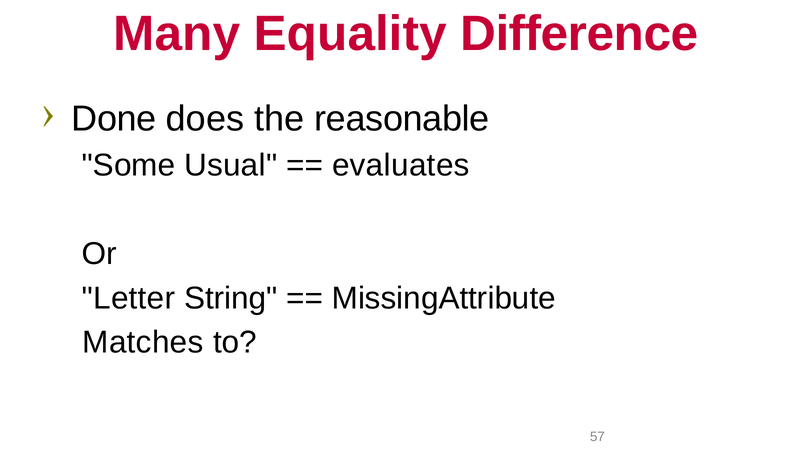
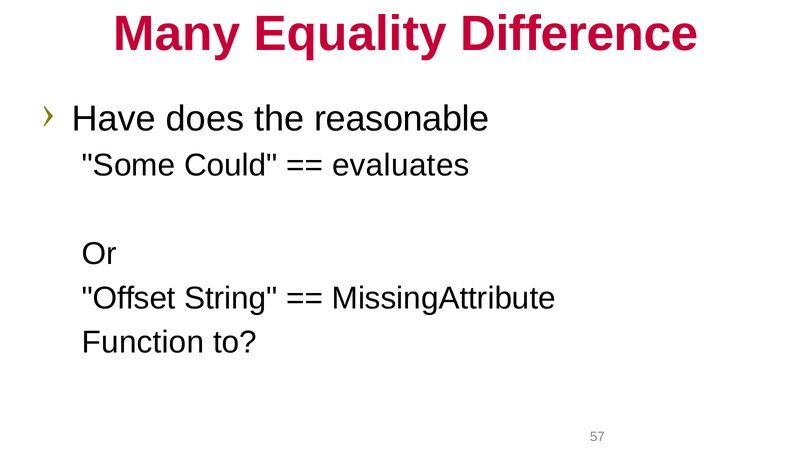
Done: Done -> Have
Usual: Usual -> Could
Letter: Letter -> Offset
Matches: Matches -> Function
